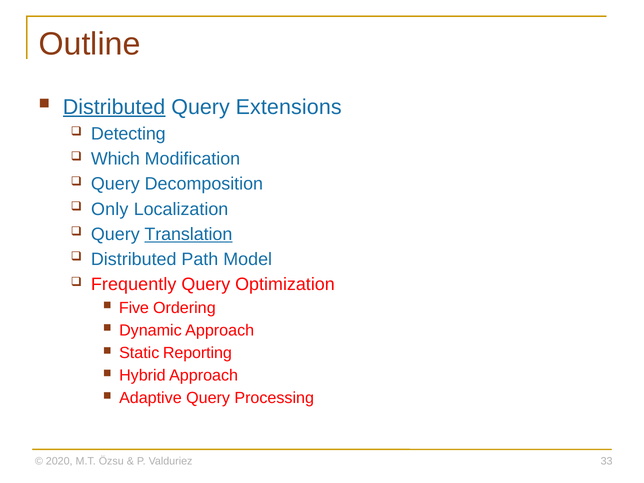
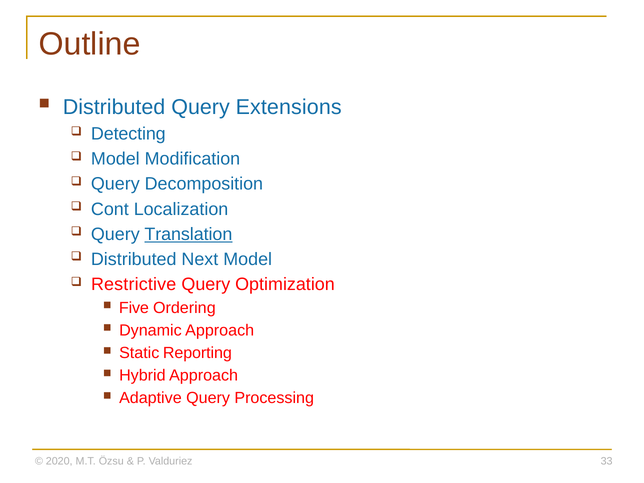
Distributed at (114, 107) underline: present -> none
Which at (115, 159): Which -> Model
Only: Only -> Cont
Path: Path -> Next
Frequently: Frequently -> Restrictive
